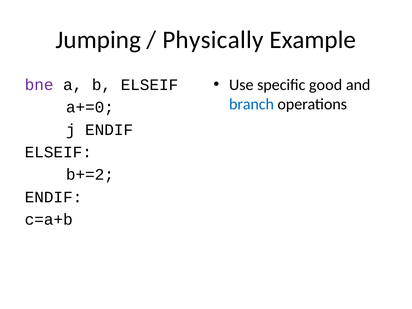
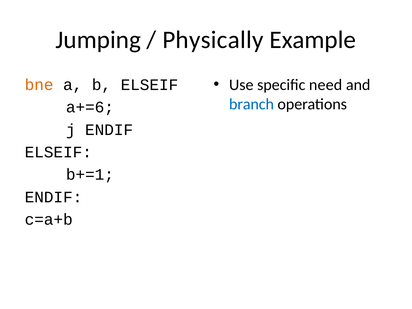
good: good -> need
bne colour: purple -> orange
a+=0: a+=0 -> a+=6
b+=2: b+=2 -> b+=1
